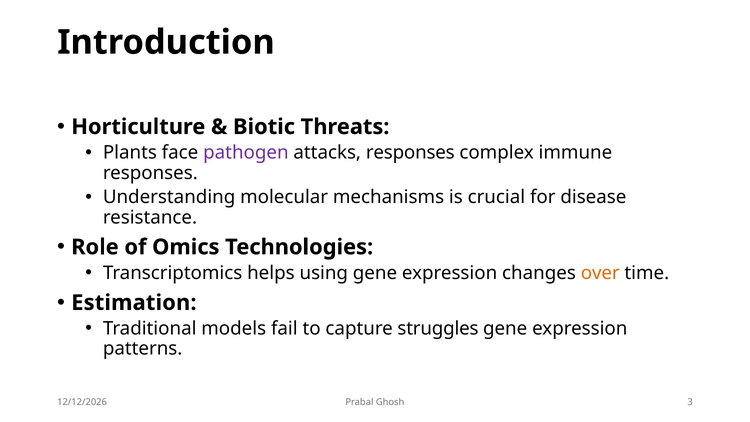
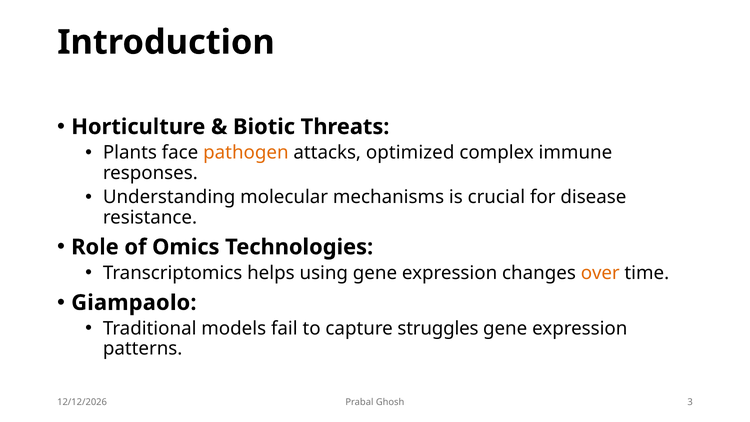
pathogen colour: purple -> orange
attacks responses: responses -> optimized
Estimation: Estimation -> Giampaolo
